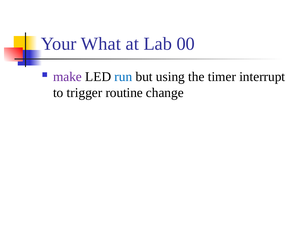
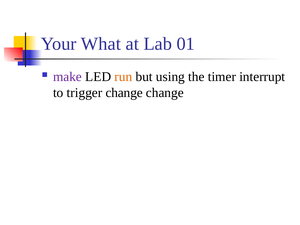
00: 00 -> 01
run colour: blue -> orange
trigger routine: routine -> change
